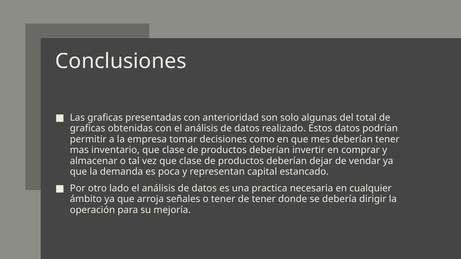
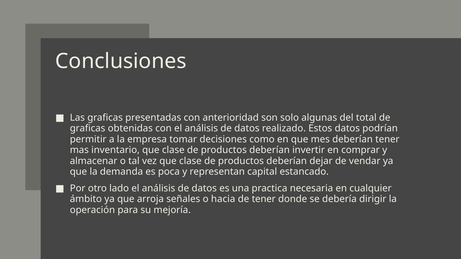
o tener: tener -> hacia
